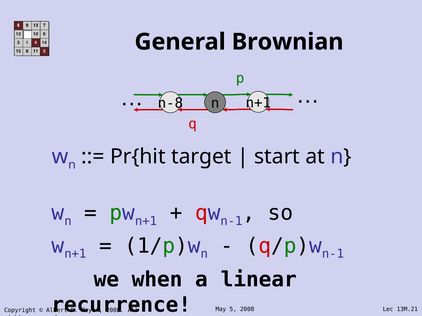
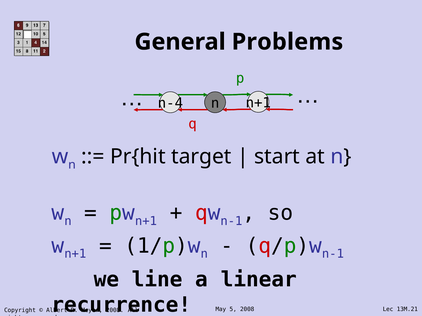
Brownian: Brownian -> Problems
n-8: n-8 -> n-4
when: when -> line
